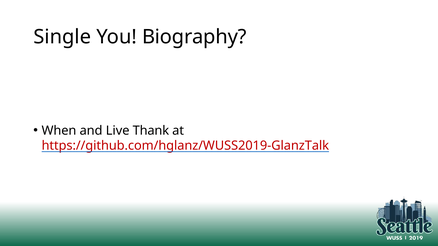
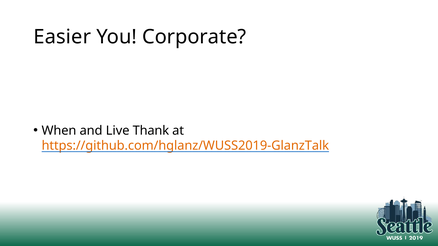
Single: Single -> Easier
Biography: Biography -> Corporate
https://github.com/hglanz/WUSS2019-GlanzTalk colour: red -> orange
